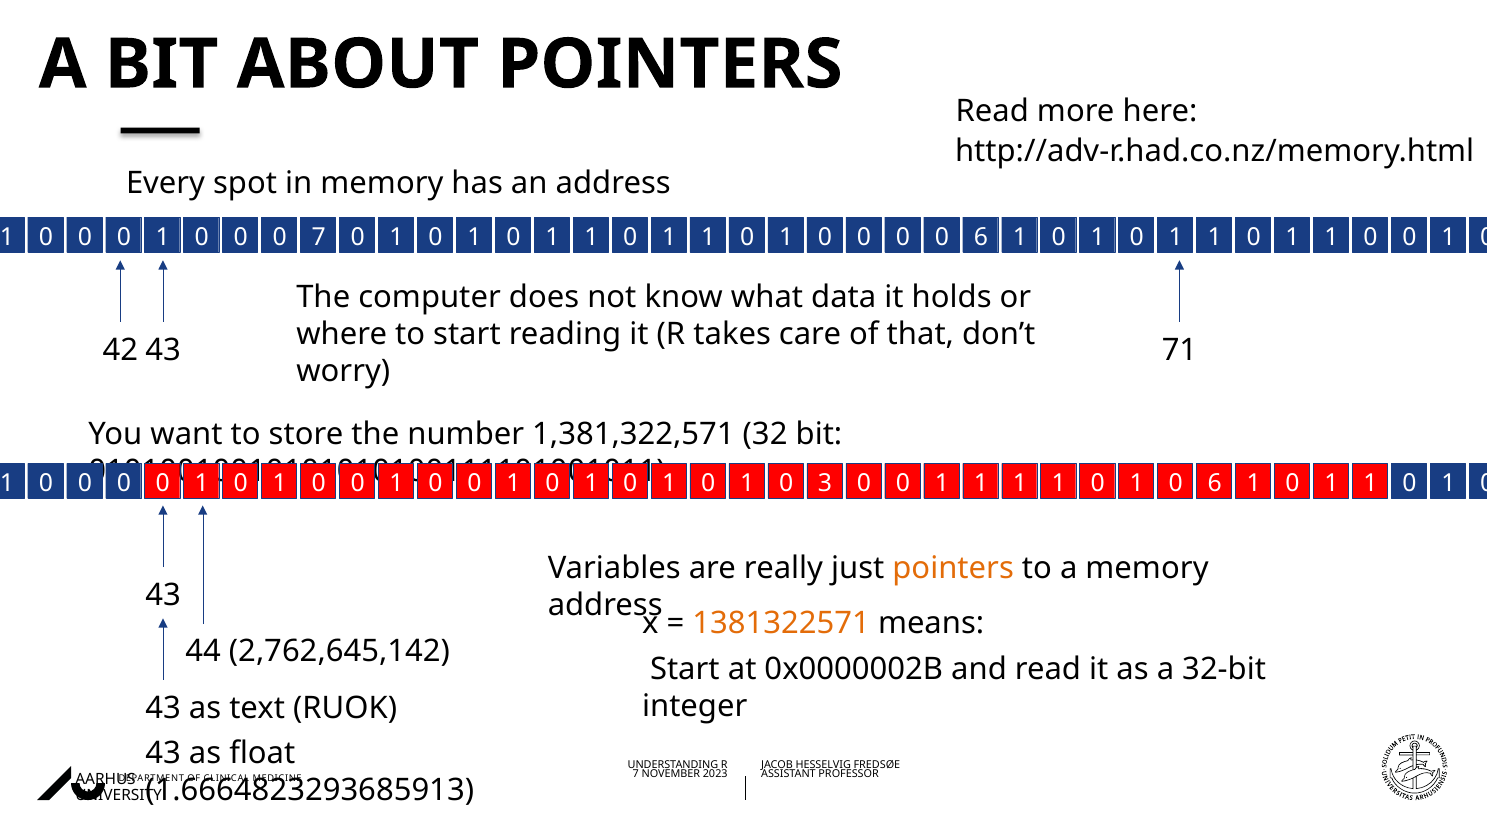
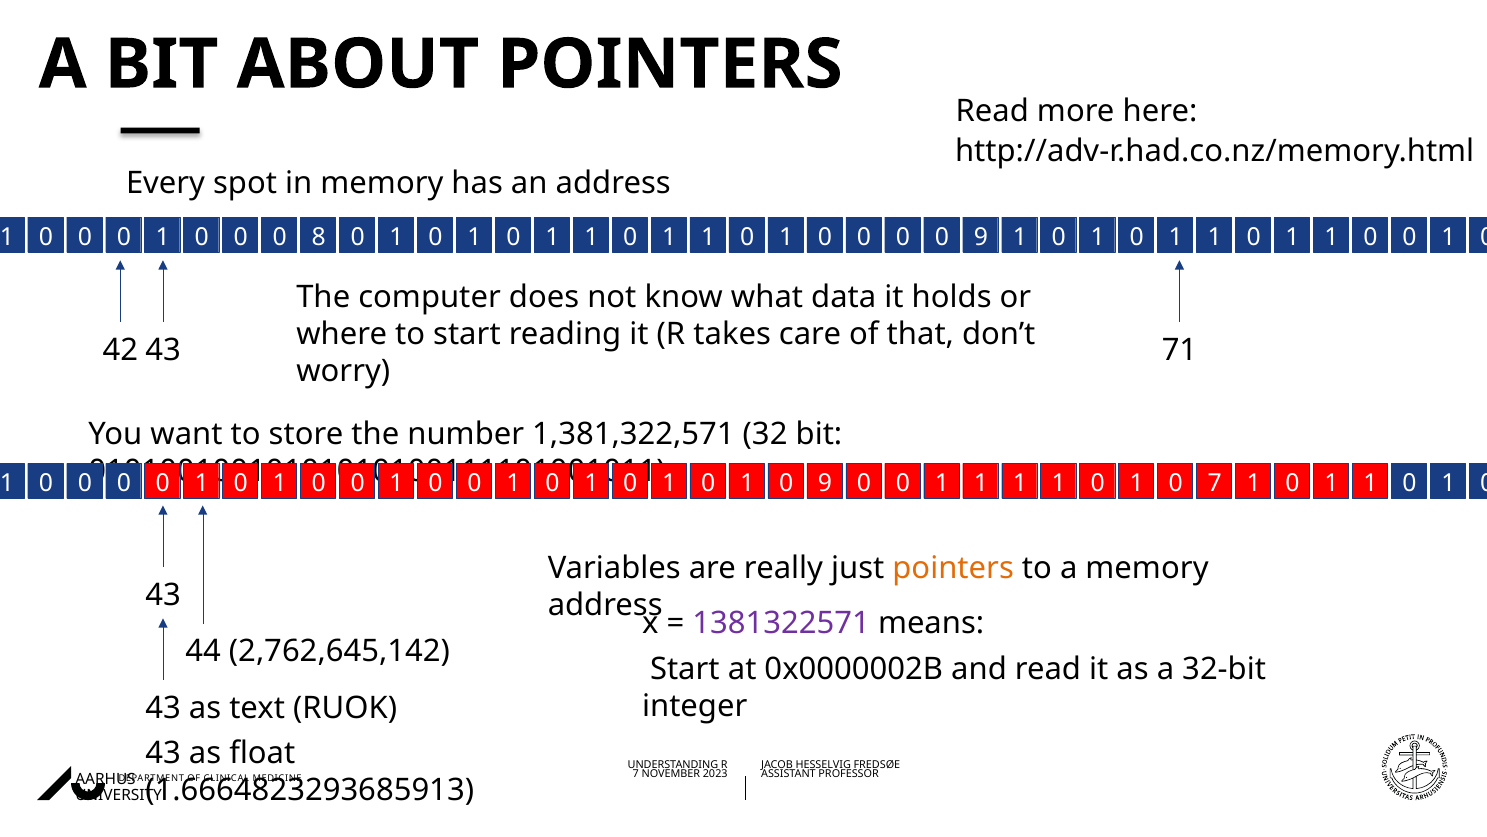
0 7: 7 -> 8
0 0 6: 6 -> 9
1 0 3: 3 -> 9
1 0 6: 6 -> 7
1381322571 colour: orange -> purple
